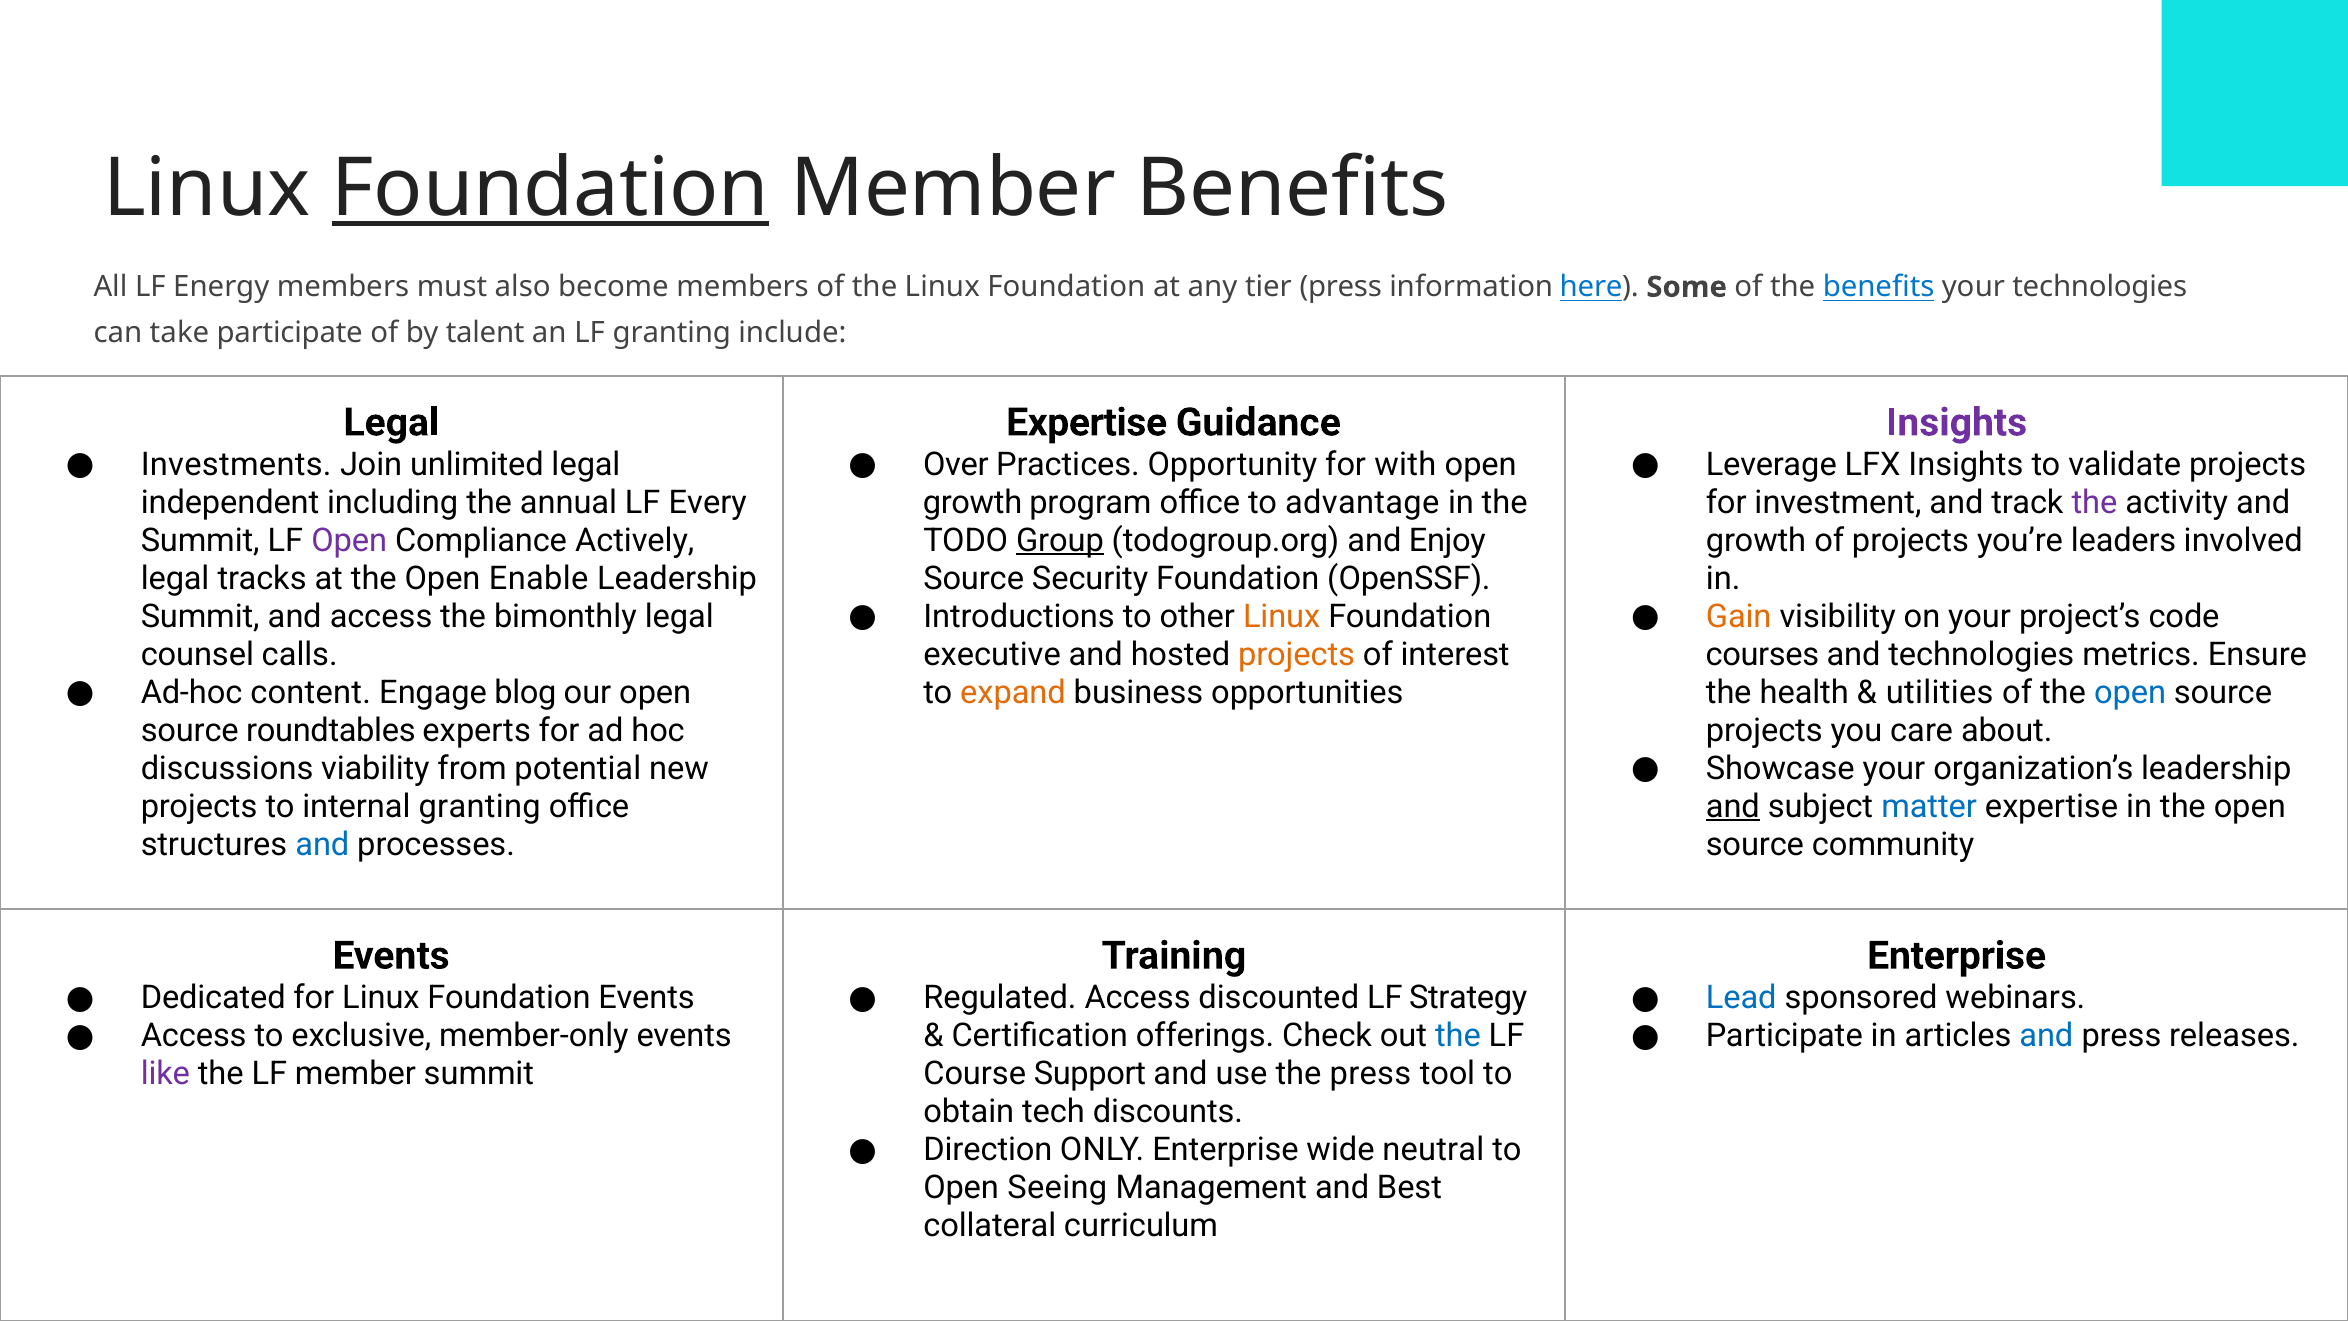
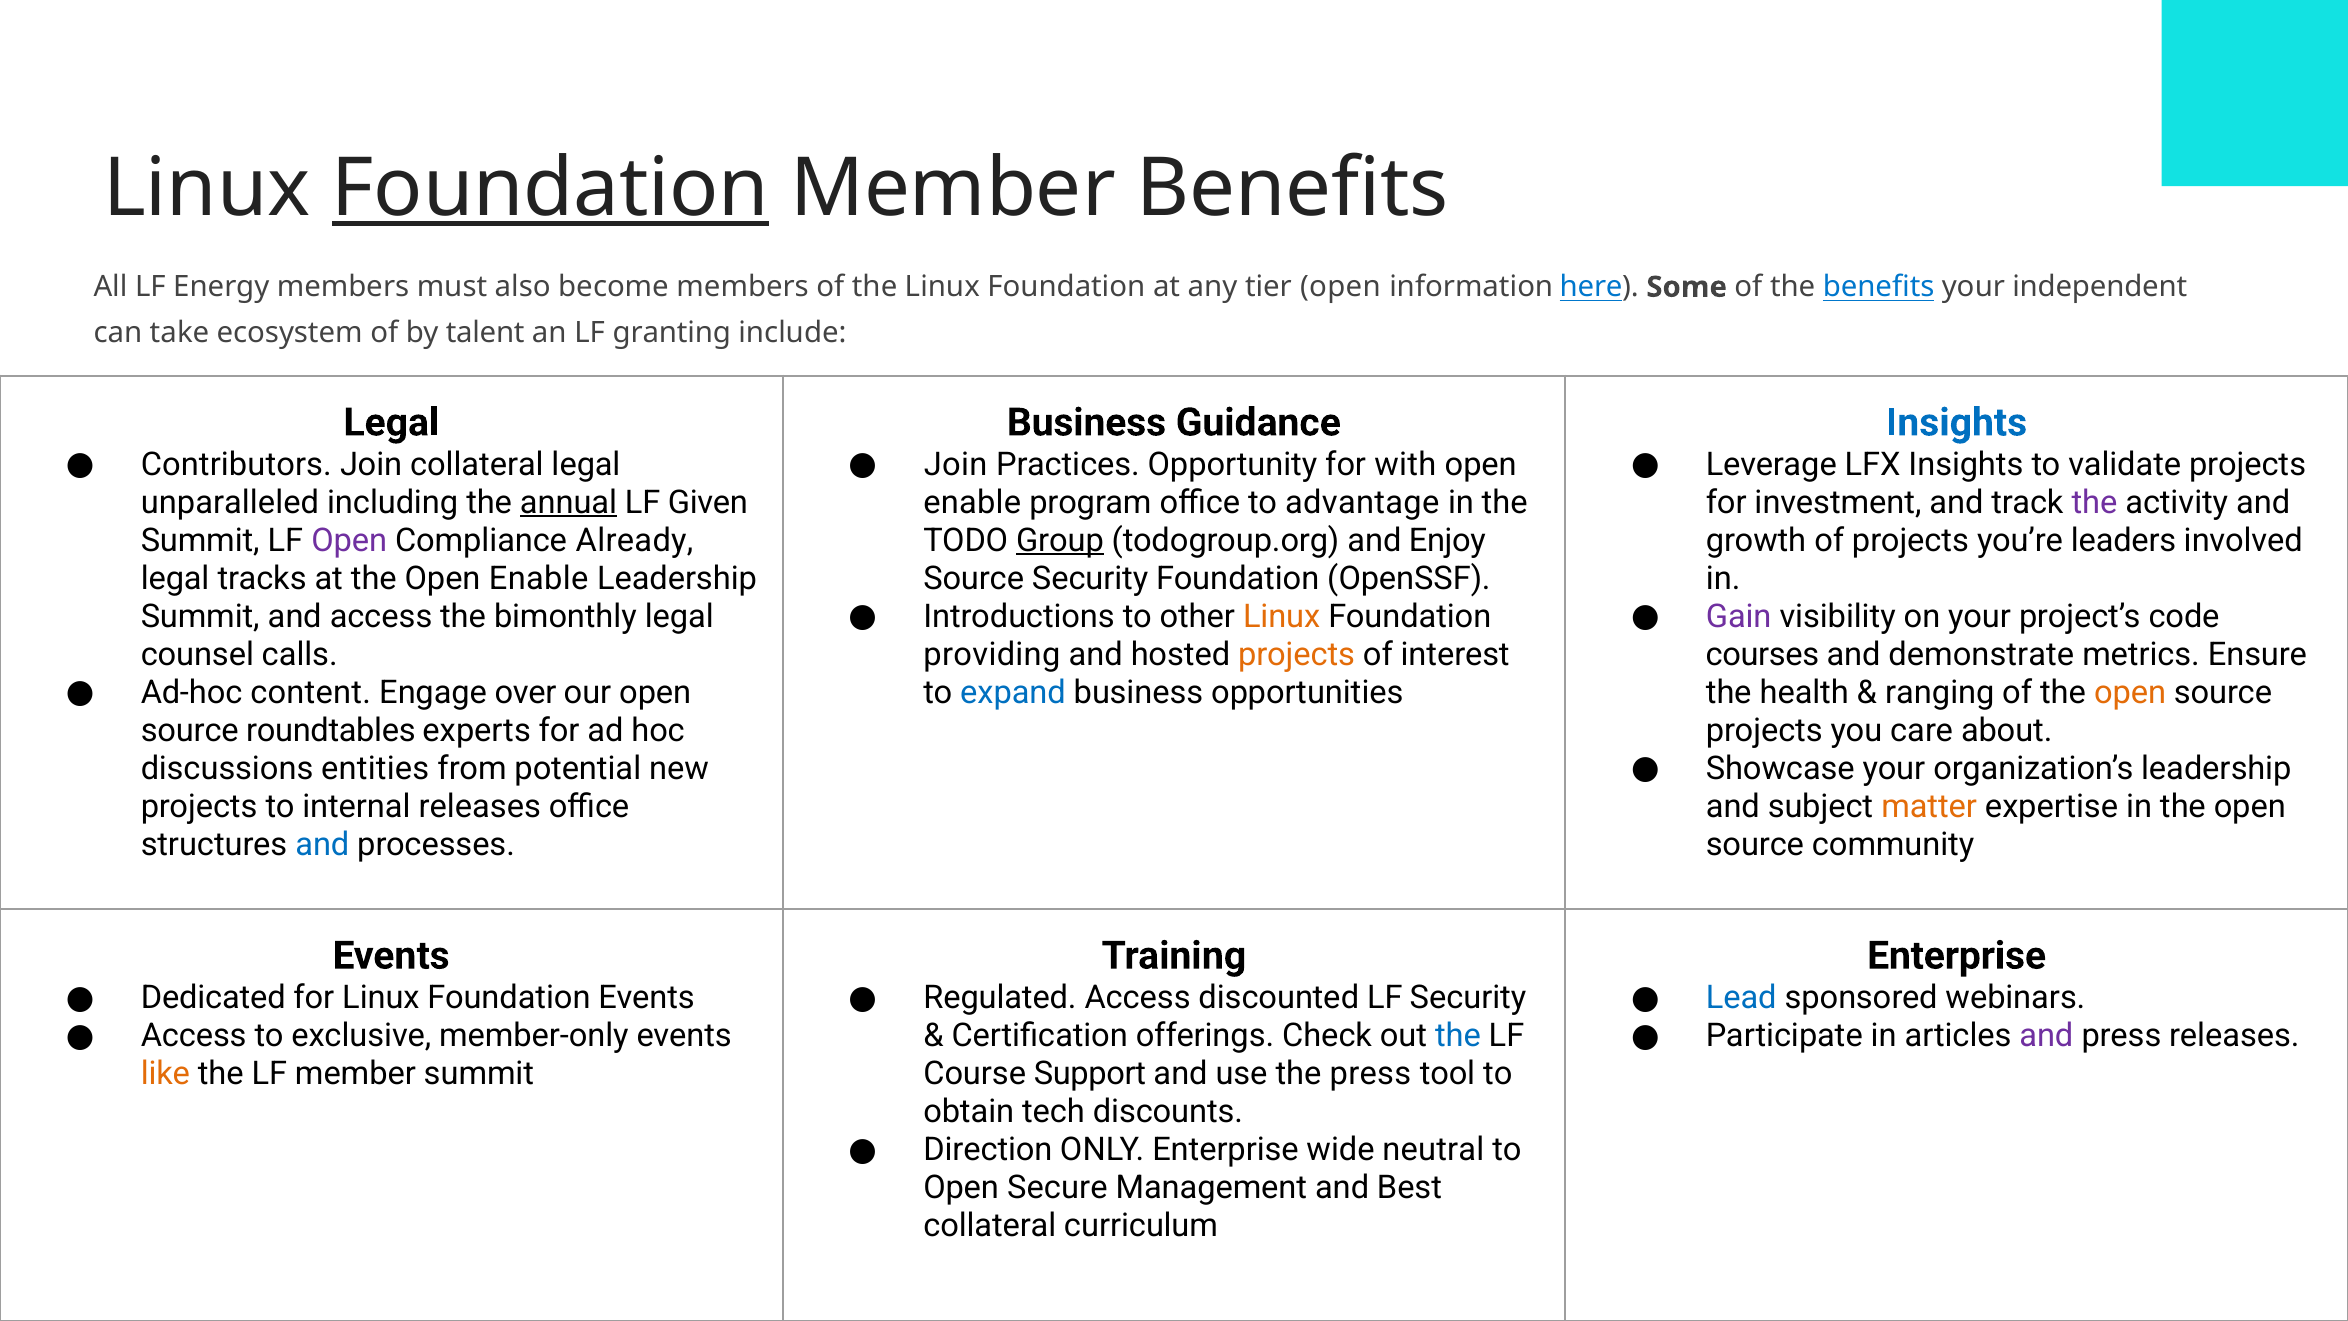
tier press: press -> open
your technologies: technologies -> independent
take participate: participate -> ecosystem
Expertise at (1087, 422): Expertise -> Business
Insights at (1957, 422) colour: purple -> blue
Investments: Investments -> Contributors
Join unlimited: unlimited -> collateral
Over at (956, 464): Over -> Join
independent: independent -> unparalleled
annual underline: none -> present
Every: Every -> Given
growth at (973, 502): growth -> enable
Actively: Actively -> Already
Gain colour: orange -> purple
executive: executive -> providing
and technologies: technologies -> demonstrate
blog: blog -> over
expand colour: orange -> blue
utilities: utilities -> ranging
open at (2130, 692) colour: blue -> orange
viability: viability -> entities
internal granting: granting -> releases
and at (1733, 806) underline: present -> none
matter colour: blue -> orange
LF Strategy: Strategy -> Security
and at (2046, 1035) colour: blue -> purple
like colour: purple -> orange
Seeing: Seeing -> Secure
